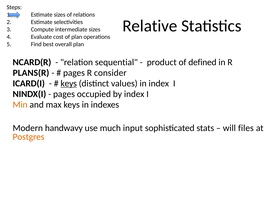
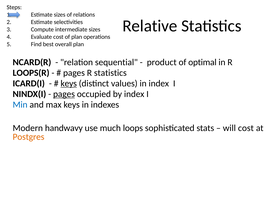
defined: defined -> optimal
PLANS(R: PLANS(R -> LOOPS(R
R consider: consider -> statistics
pages at (64, 94) underline: none -> present
Min colour: orange -> blue
input: input -> loops
will files: files -> cost
